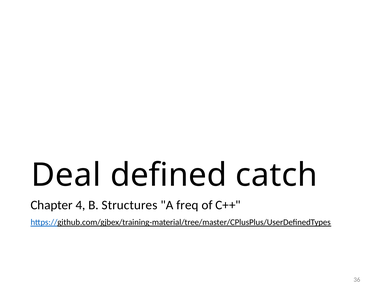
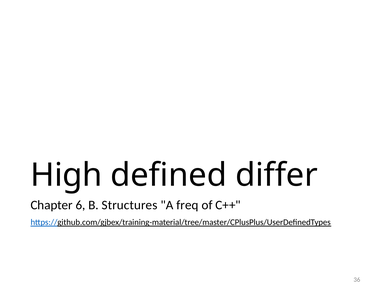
Deal: Deal -> High
catch: catch -> differ
4: 4 -> 6
